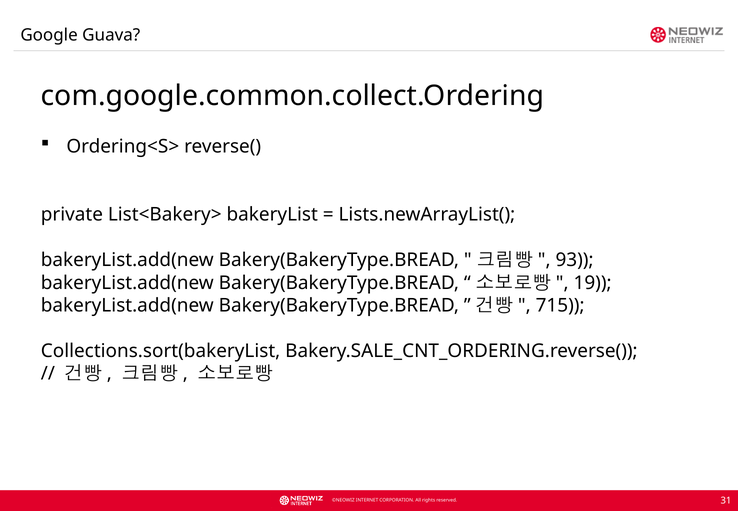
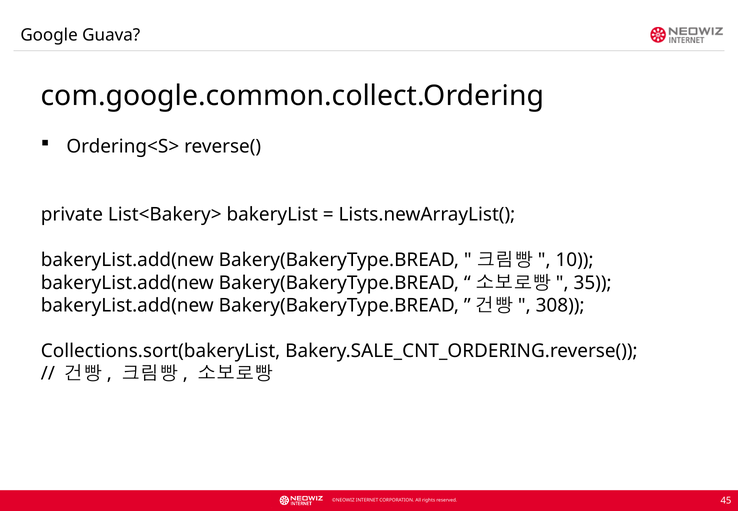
93: 93 -> 10
19: 19 -> 35
715: 715 -> 308
31: 31 -> 45
